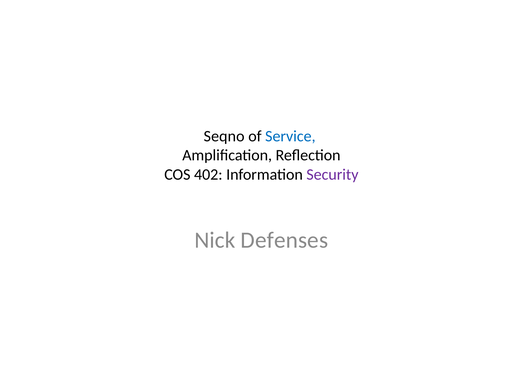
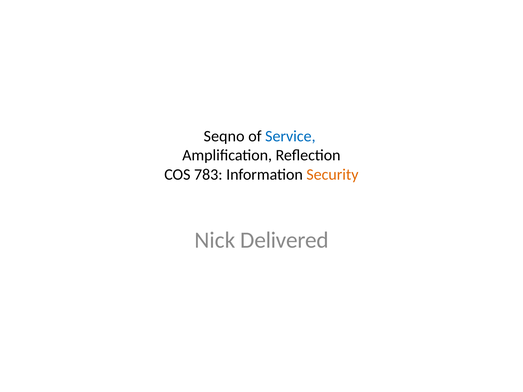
402: 402 -> 783
Security colour: purple -> orange
Defenses: Defenses -> Delivered
